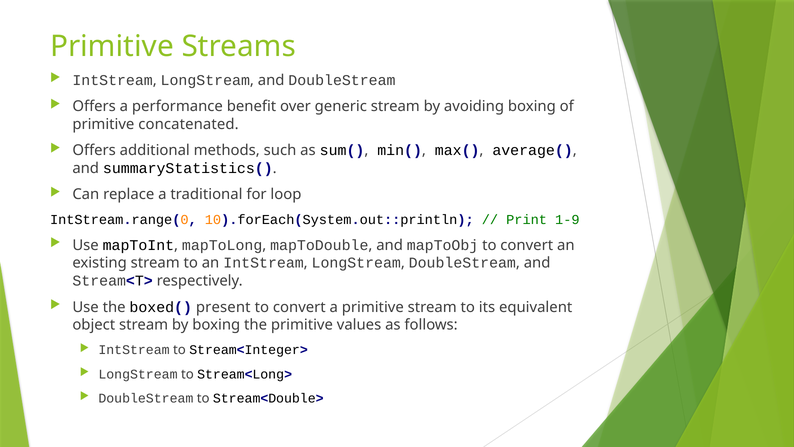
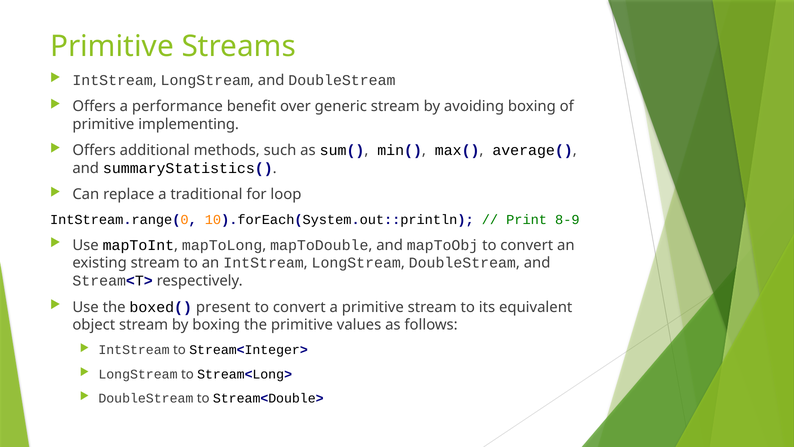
concatenated: concatenated -> implementing
1-9: 1-9 -> 8-9
